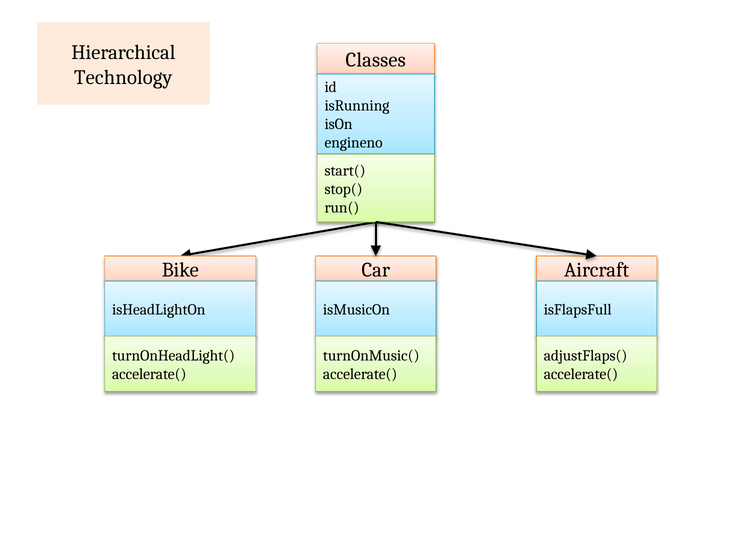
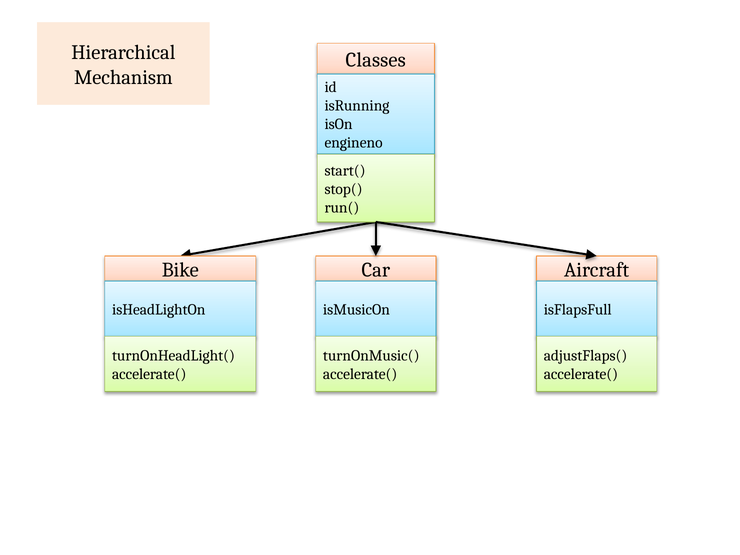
Technology: Technology -> Mechanism
